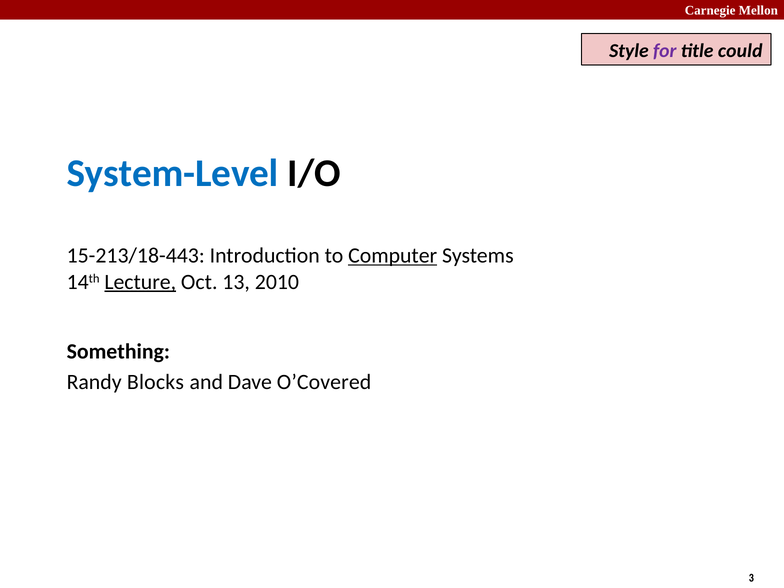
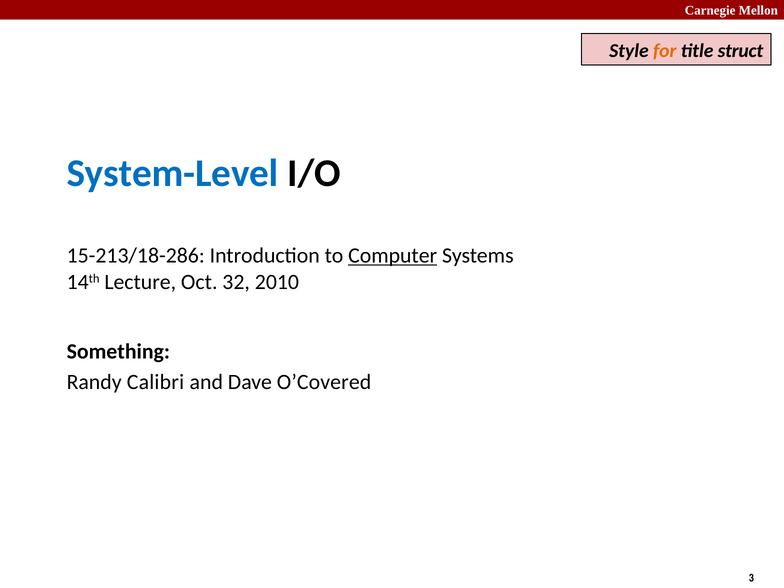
for colour: purple -> orange
could: could -> struct
15-213/18-443: 15-213/18-443 -> 15-213/18-286
Lecture underline: present -> none
13: 13 -> 32
Blocks: Blocks -> Calibri
